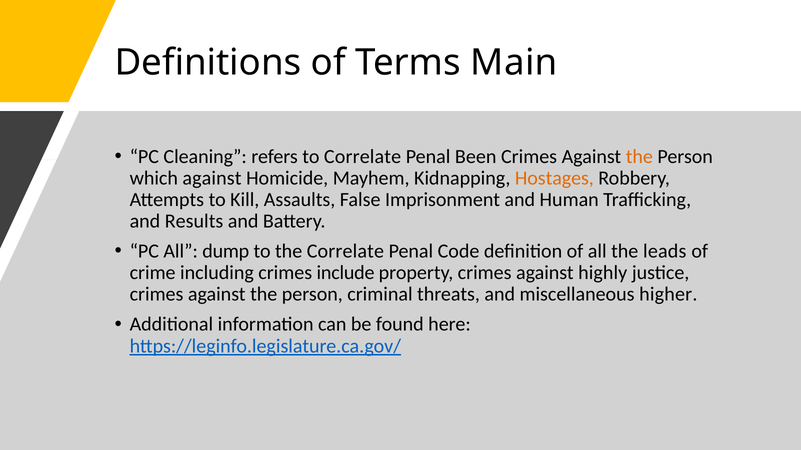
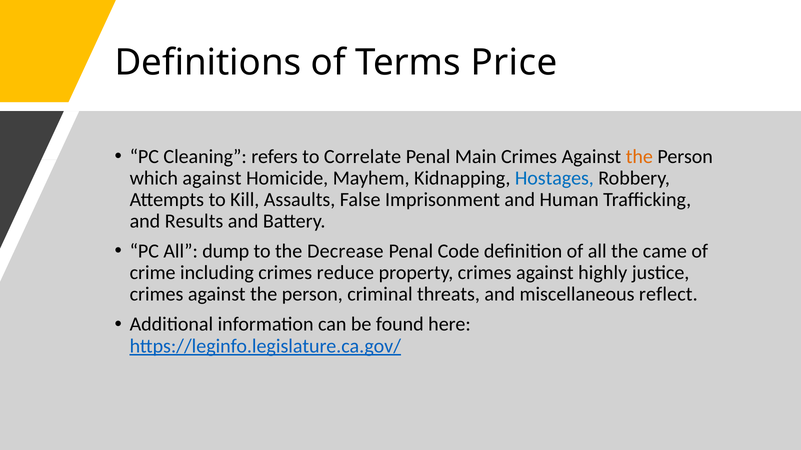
Main: Main -> Price
Been: Been -> Main
Hostages colour: orange -> blue
the Correlate: Correlate -> Decrease
leads: leads -> came
include: include -> reduce
higher: higher -> reflect
